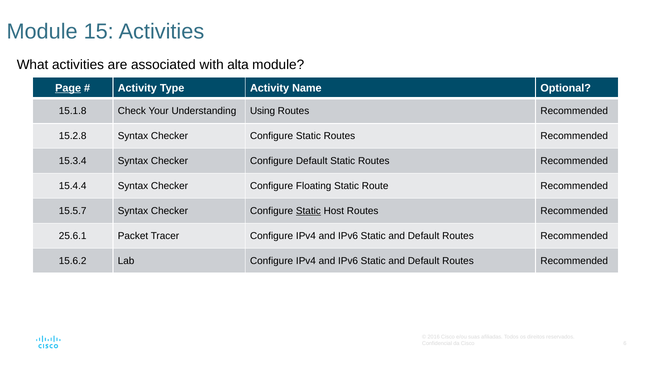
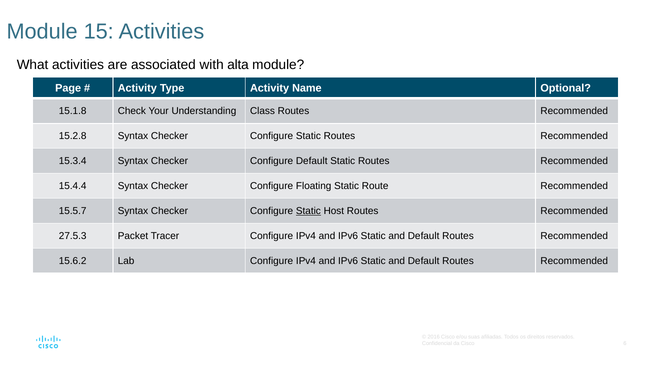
Page underline: present -> none
Using: Using -> Class
25.6.1: 25.6.1 -> 27.5.3
